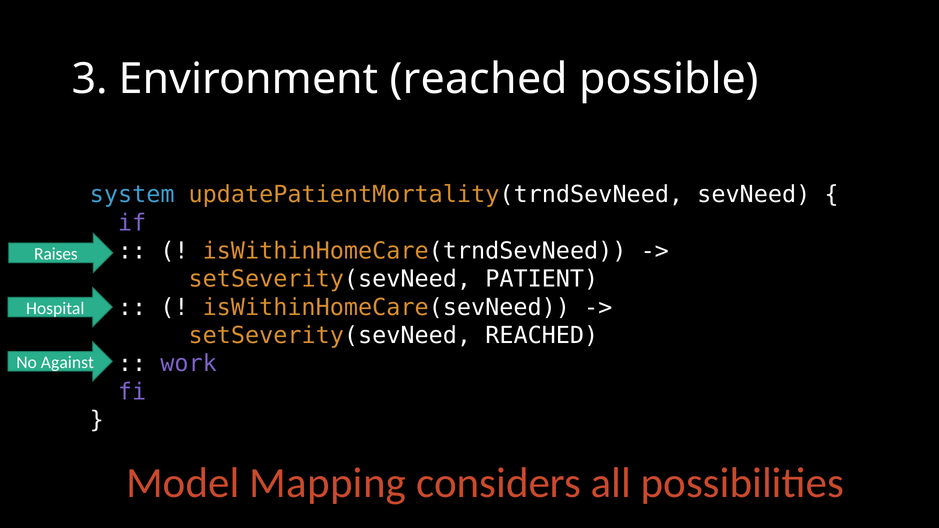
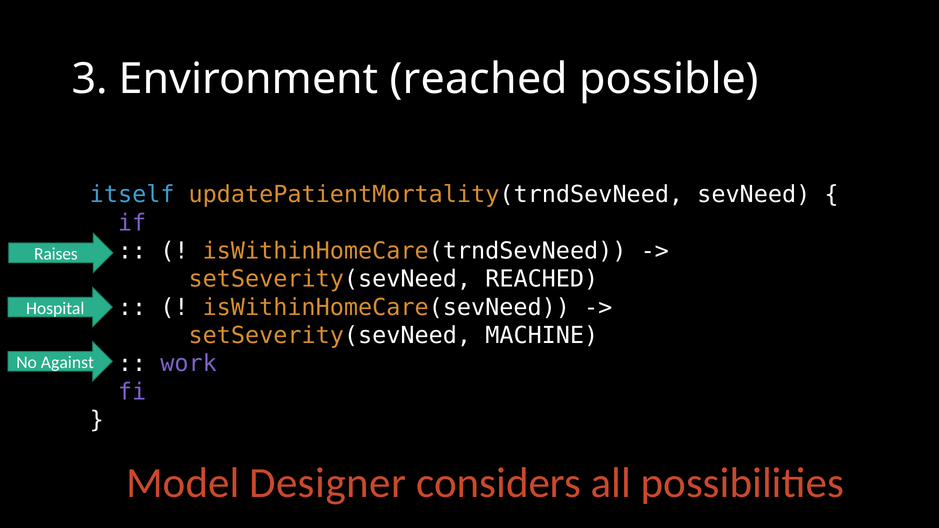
system: system -> itself
setSeverity(sevNeed PATIENT: PATIENT -> REACHED
setSeverity(sevNeed REACHED: REACHED -> MACHINE
Mapping: Mapping -> Designer
